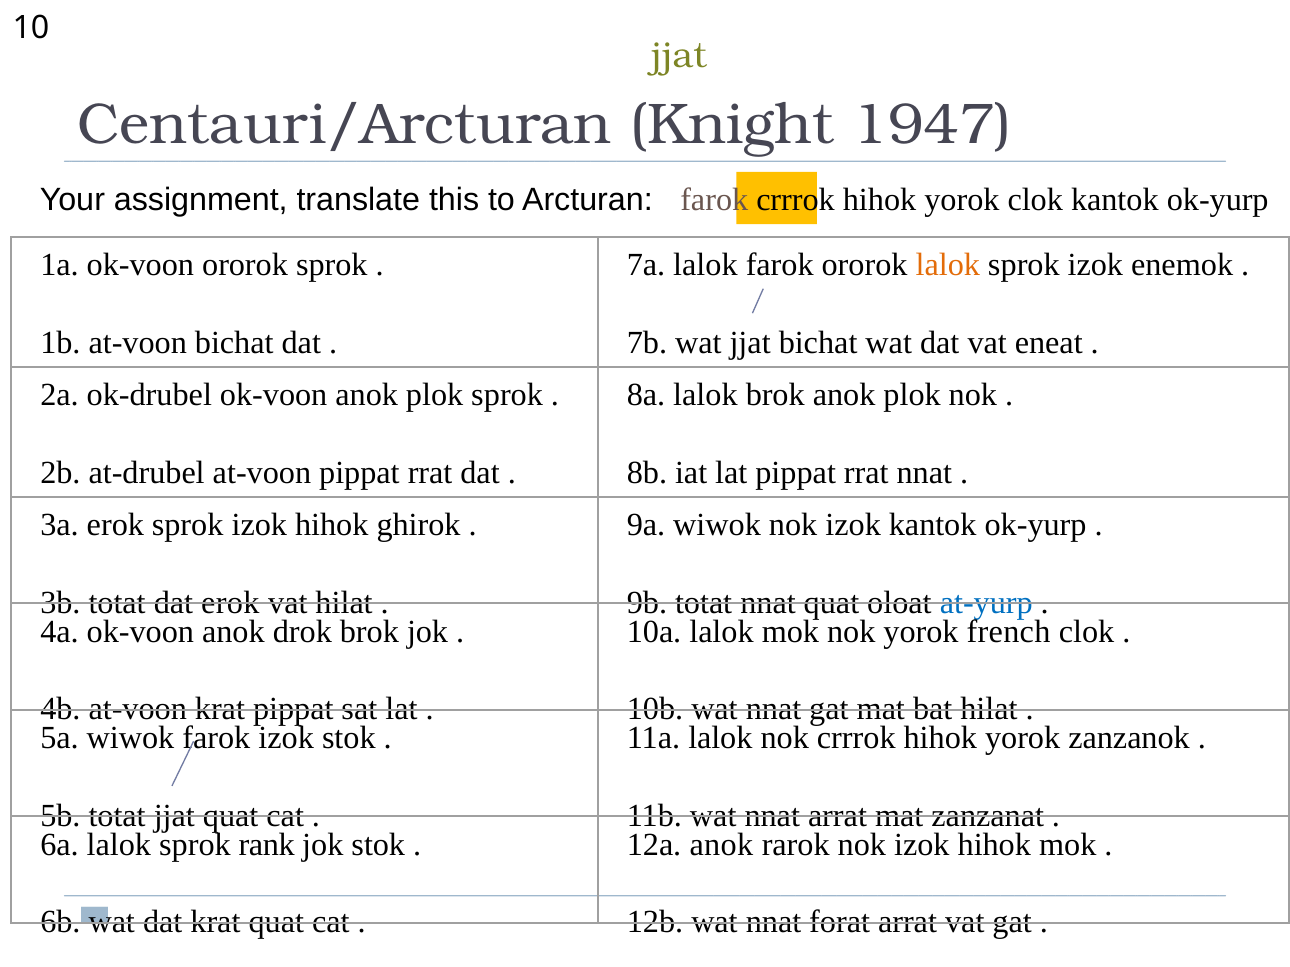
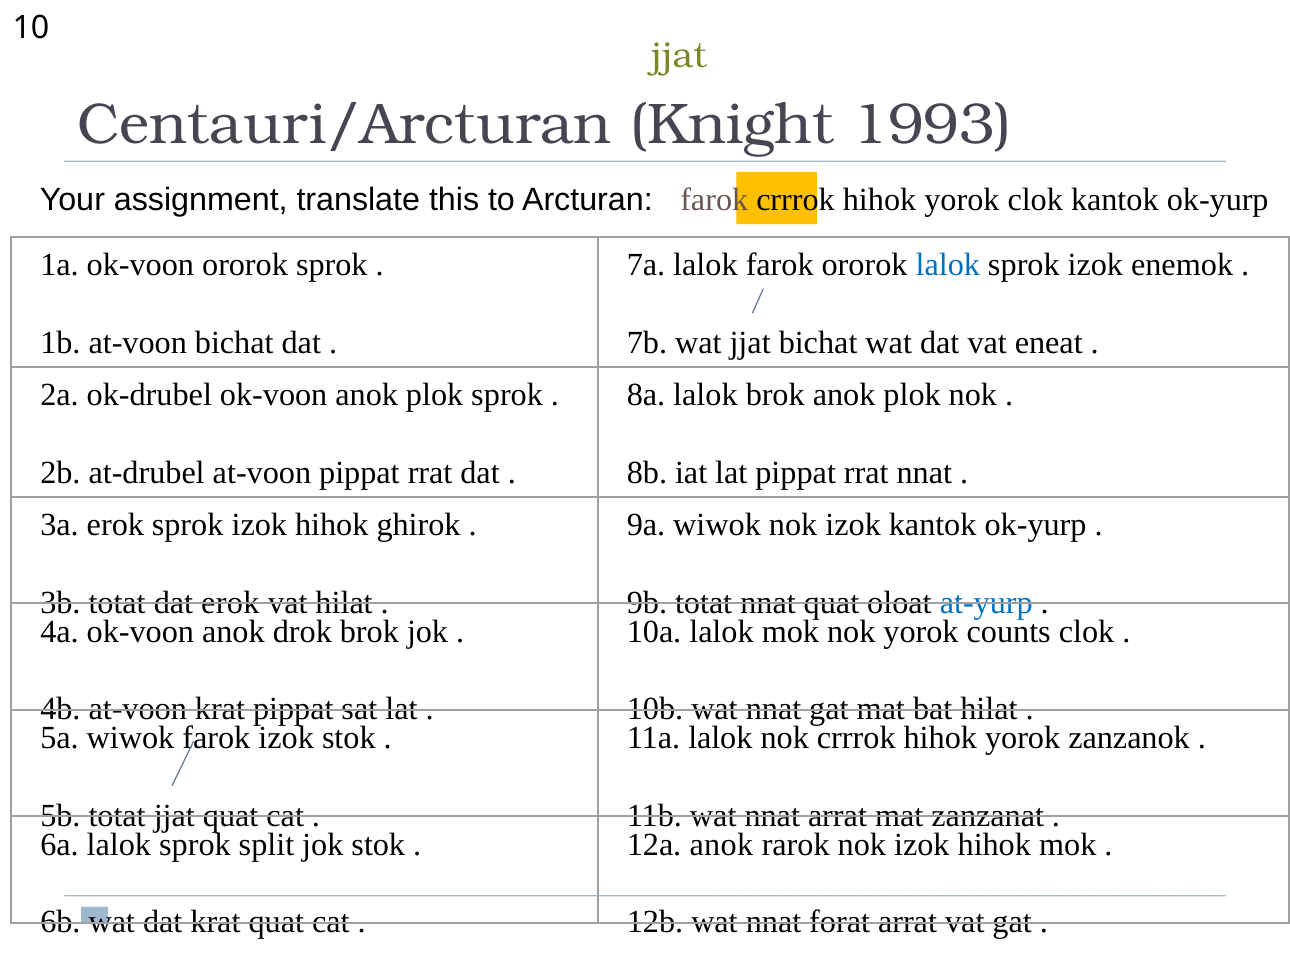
1947: 1947 -> 1993
lalok at (948, 265) colour: orange -> blue
french: french -> counts
rank: rank -> split
